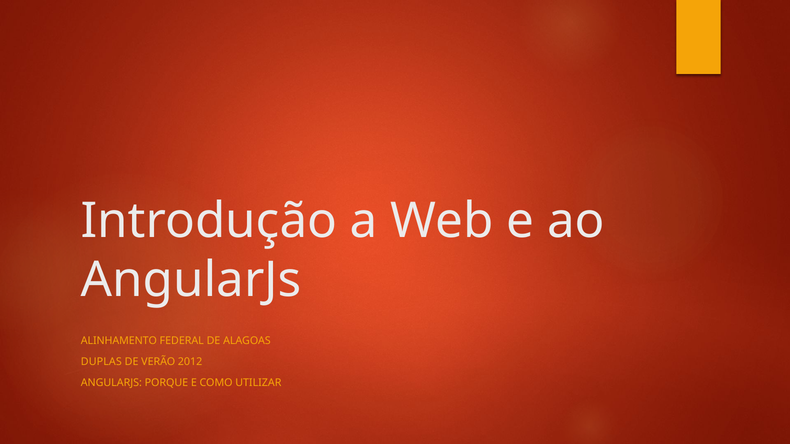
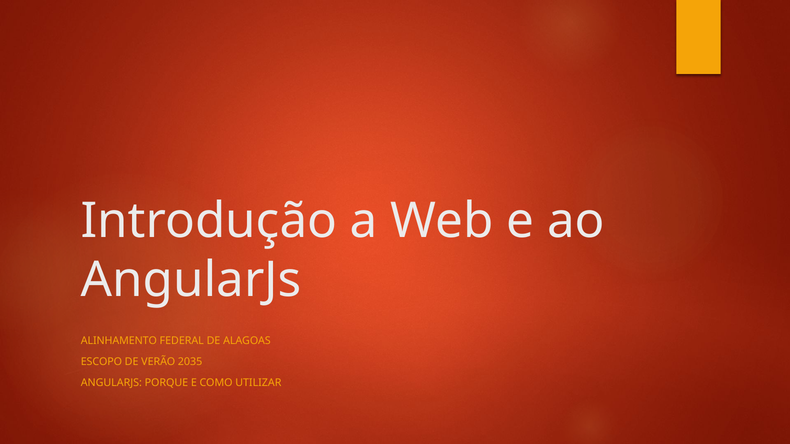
DUPLAS: DUPLAS -> ESCOPO
2012: 2012 -> 2035
